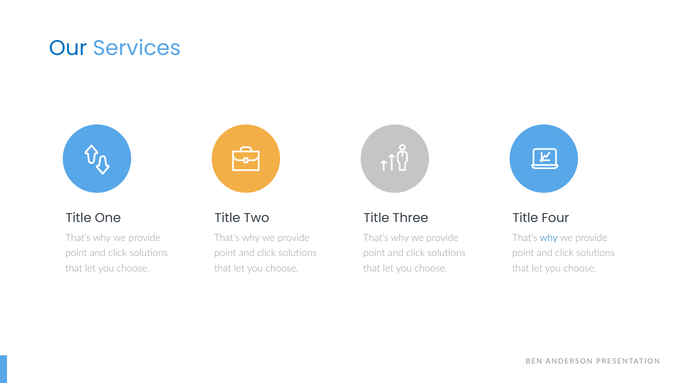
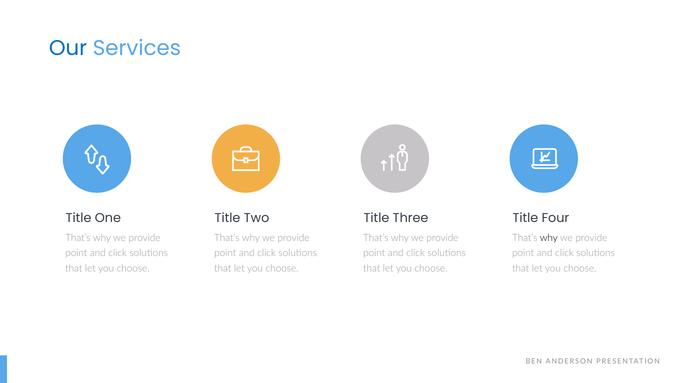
why at (549, 238) colour: blue -> black
